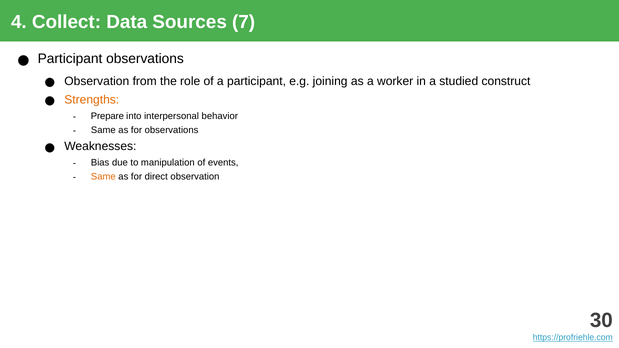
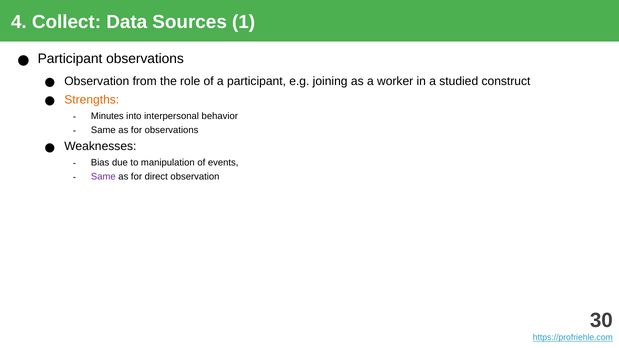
7: 7 -> 1
Prepare: Prepare -> Minutes
Same at (103, 177) colour: orange -> purple
